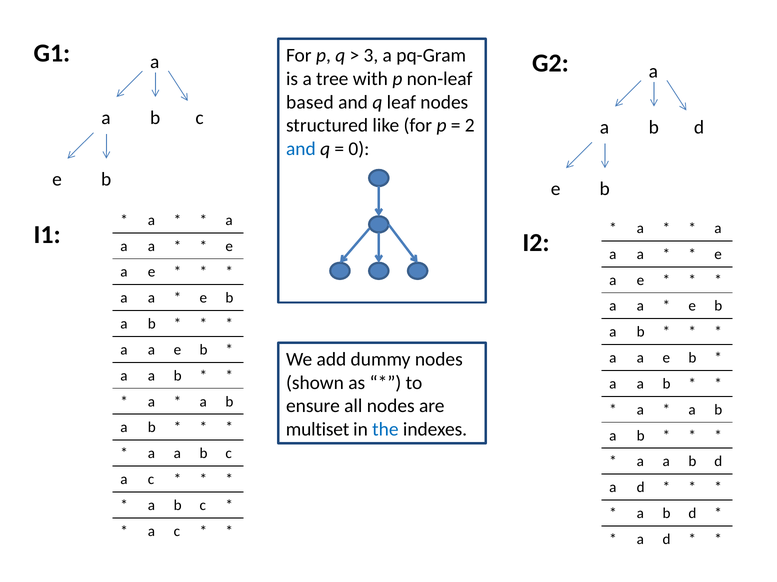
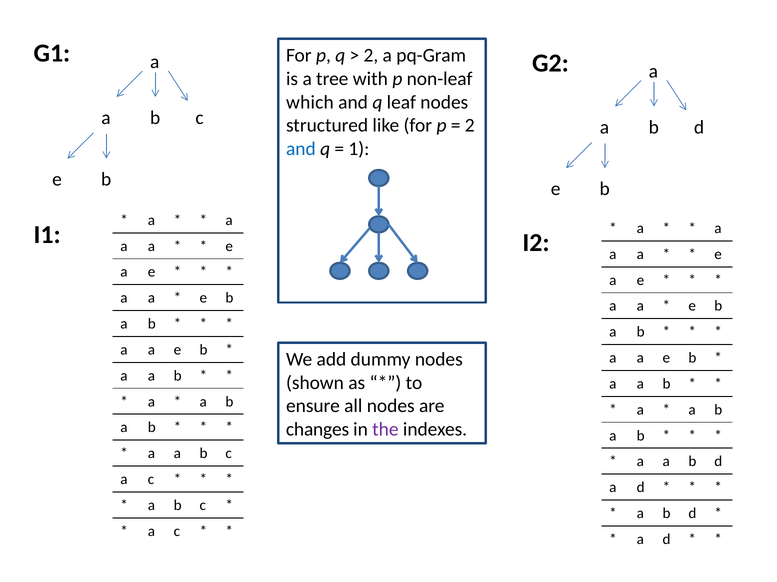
3 at (371, 56): 3 -> 2
based: based -> which
0: 0 -> 1
multiset: multiset -> changes
the colour: blue -> purple
